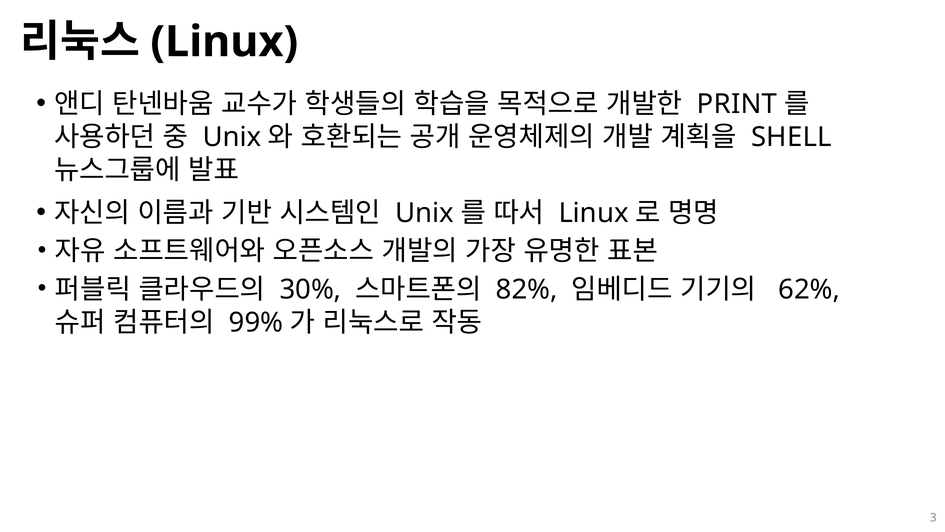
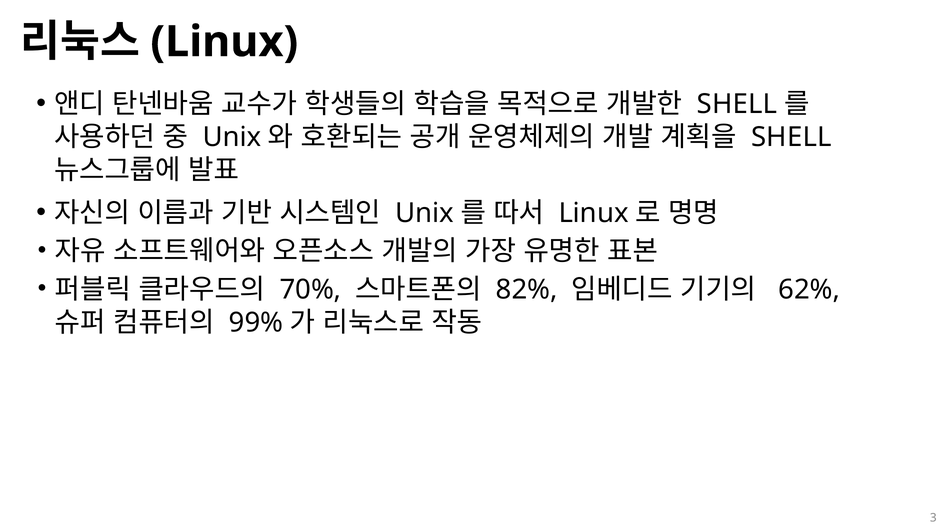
PRINT at (737, 104): PRINT -> SHELL
30%: 30% -> 70%
